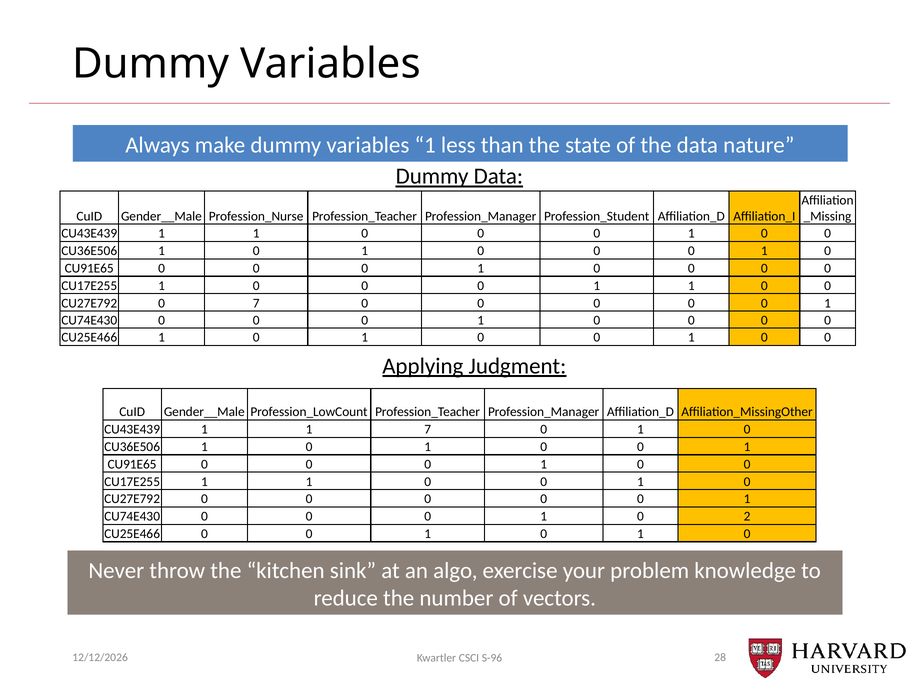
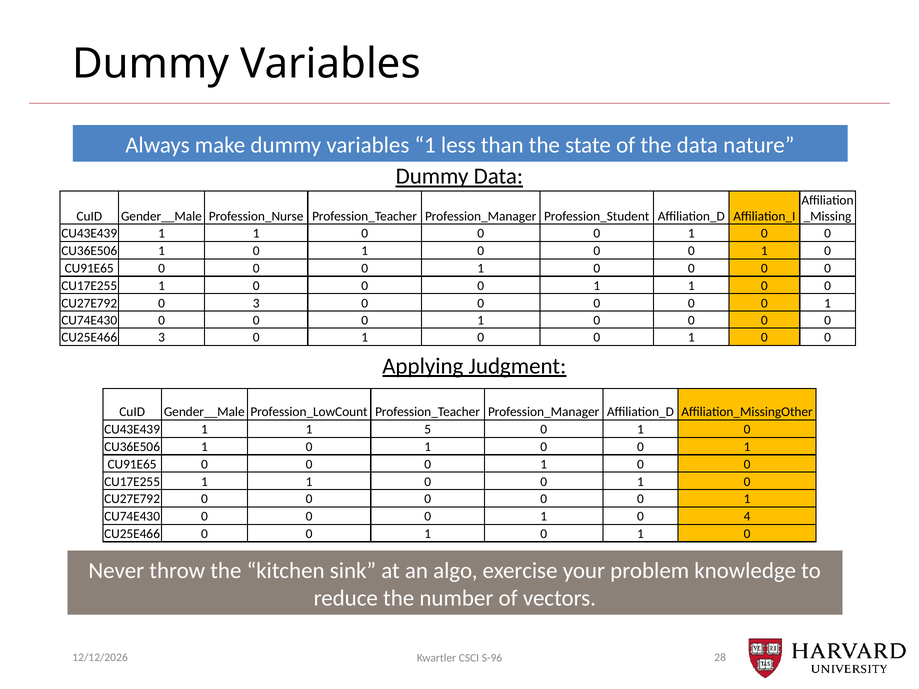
0 7: 7 -> 3
CU25E466 1: 1 -> 3
1 7: 7 -> 5
2: 2 -> 4
